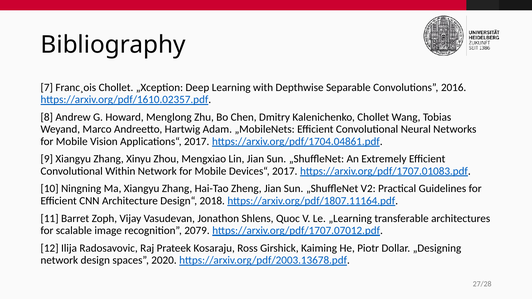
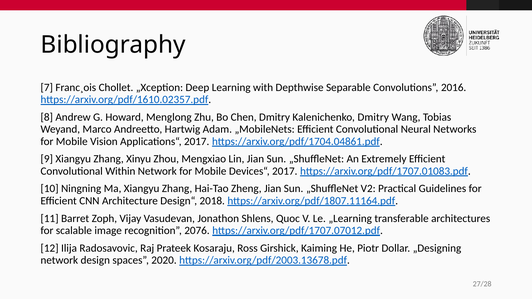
Kalenichenko Chollet: Chollet -> Dmitry
2079: 2079 -> 2076
